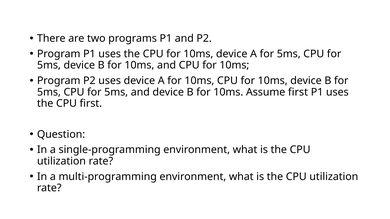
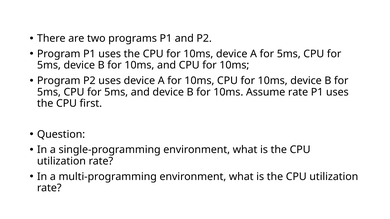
Assume first: first -> rate
